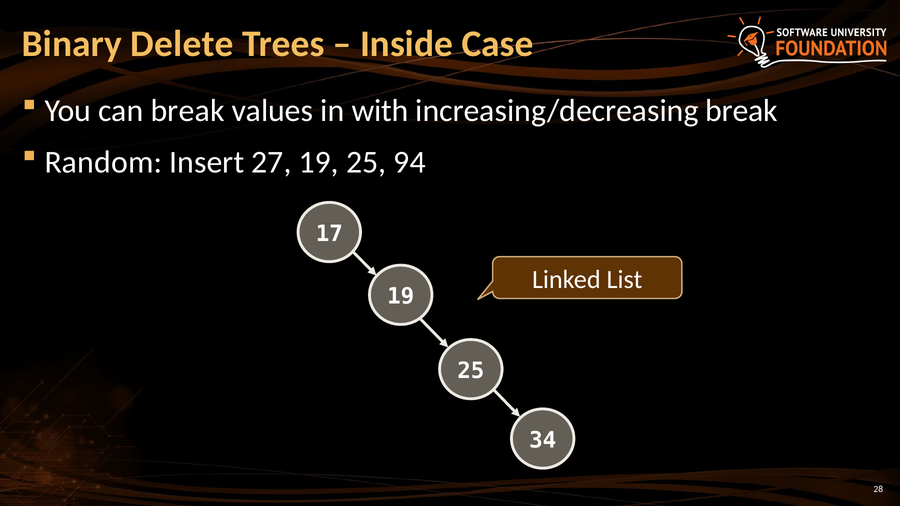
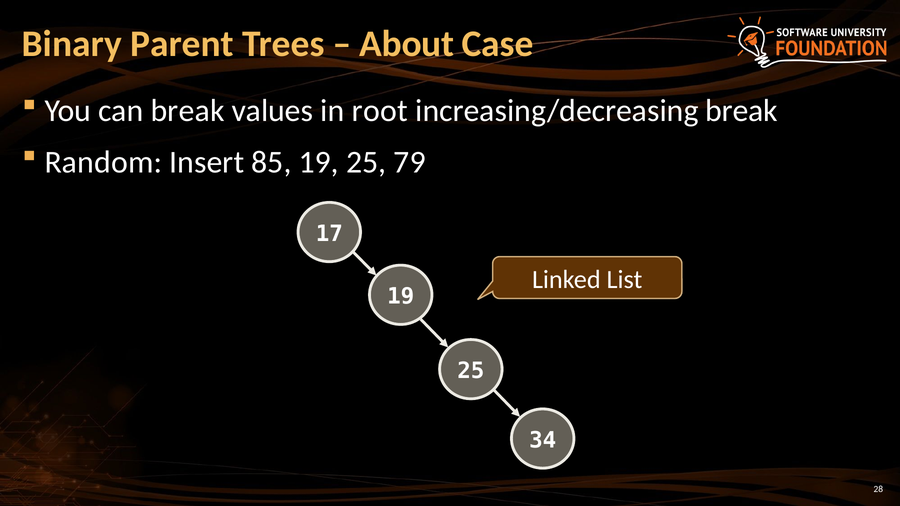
Delete: Delete -> Parent
Inside: Inside -> About
with: with -> root
27: 27 -> 85
94: 94 -> 79
